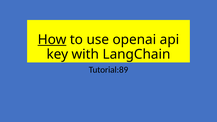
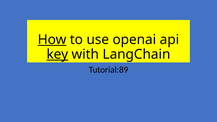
key underline: none -> present
